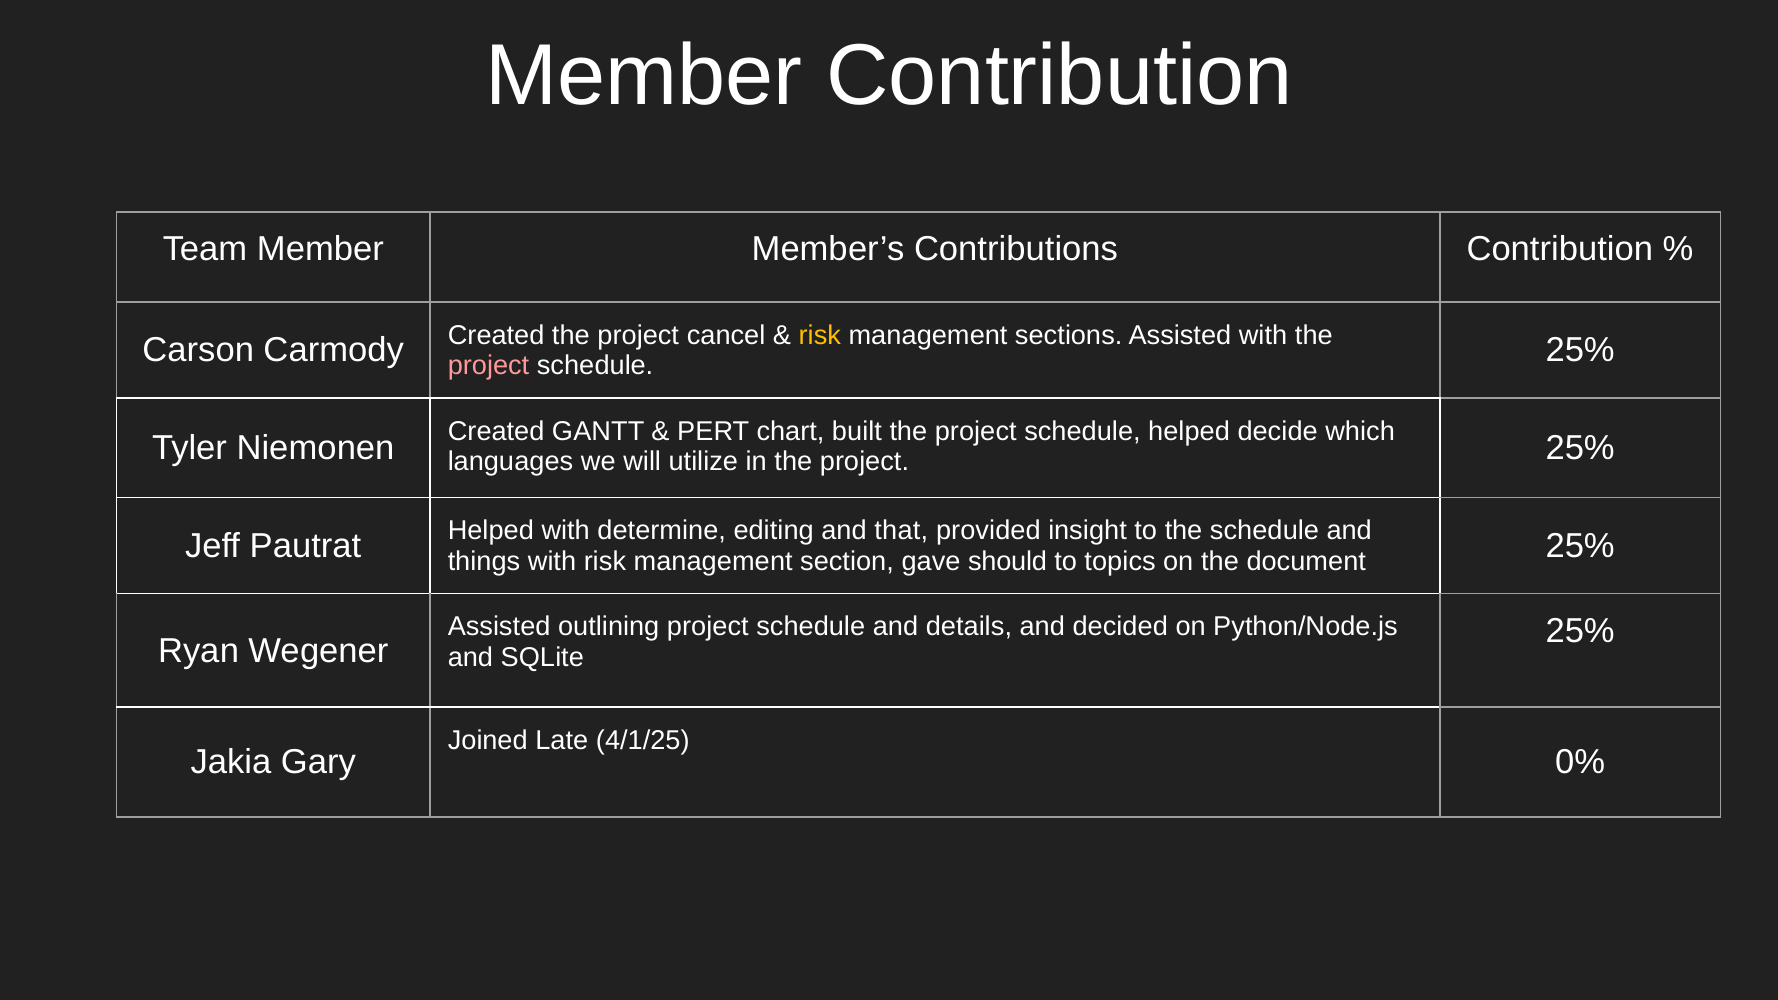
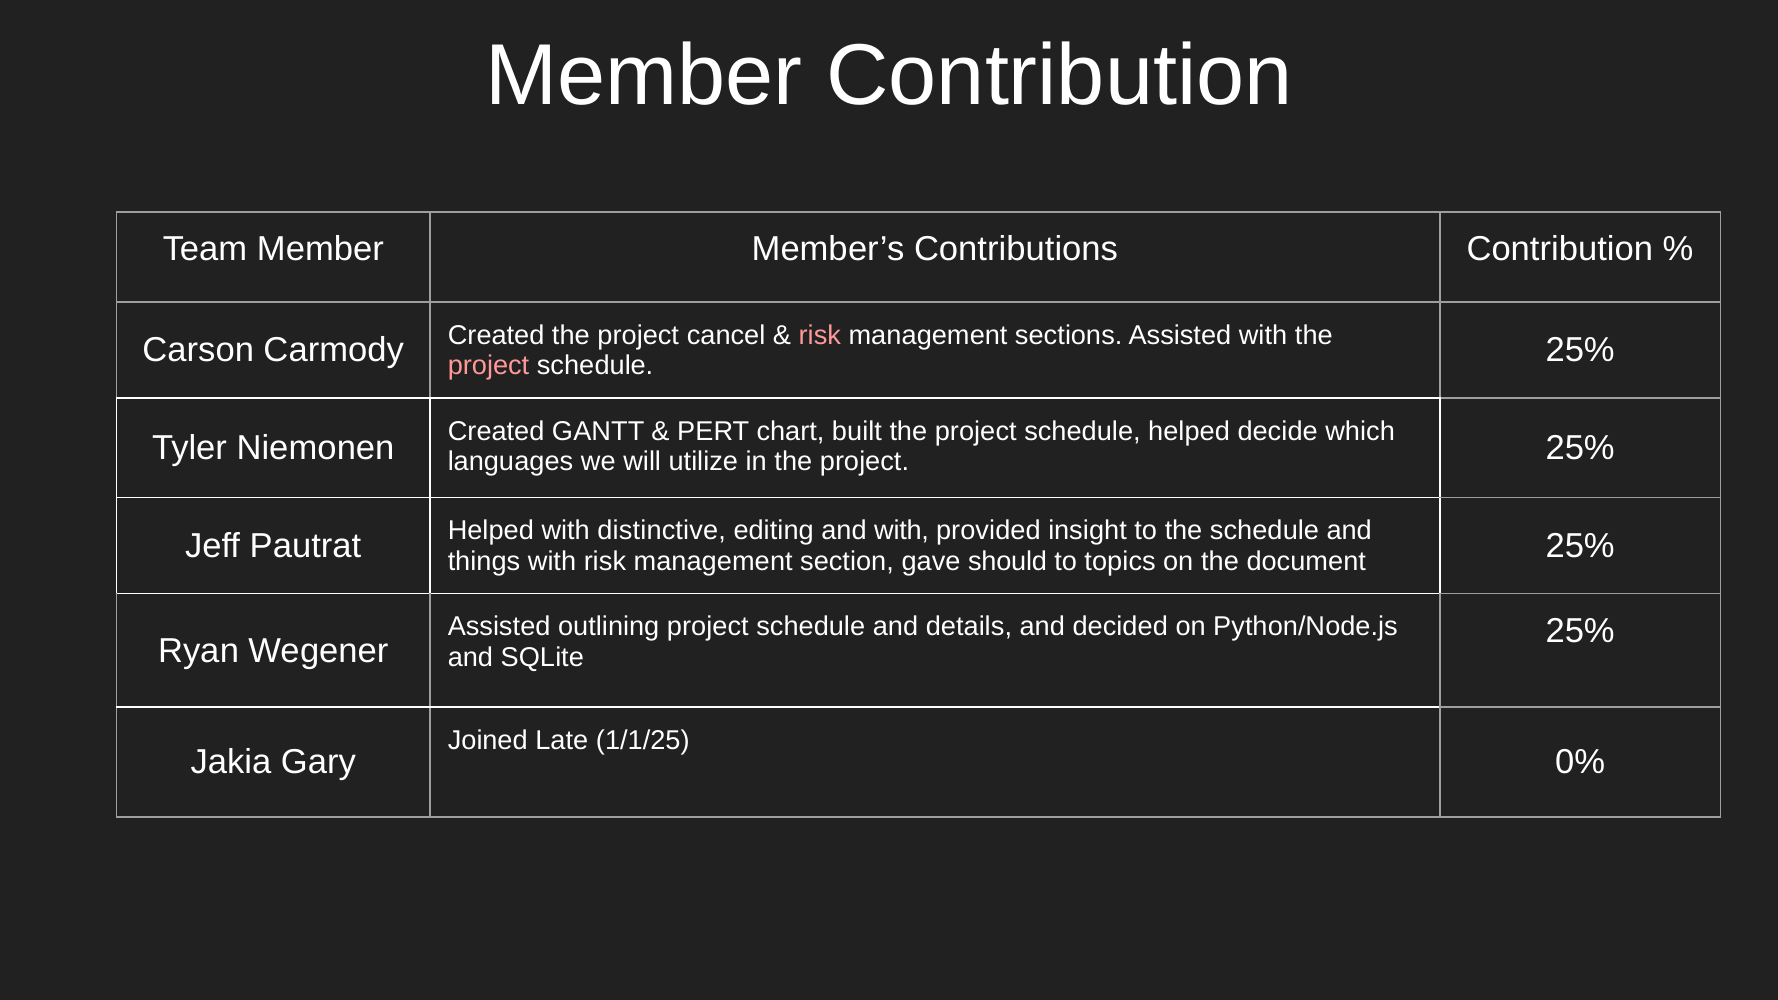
risk at (820, 335) colour: yellow -> pink
determine: determine -> distinctive
and that: that -> with
4/1/25: 4/1/25 -> 1/1/25
